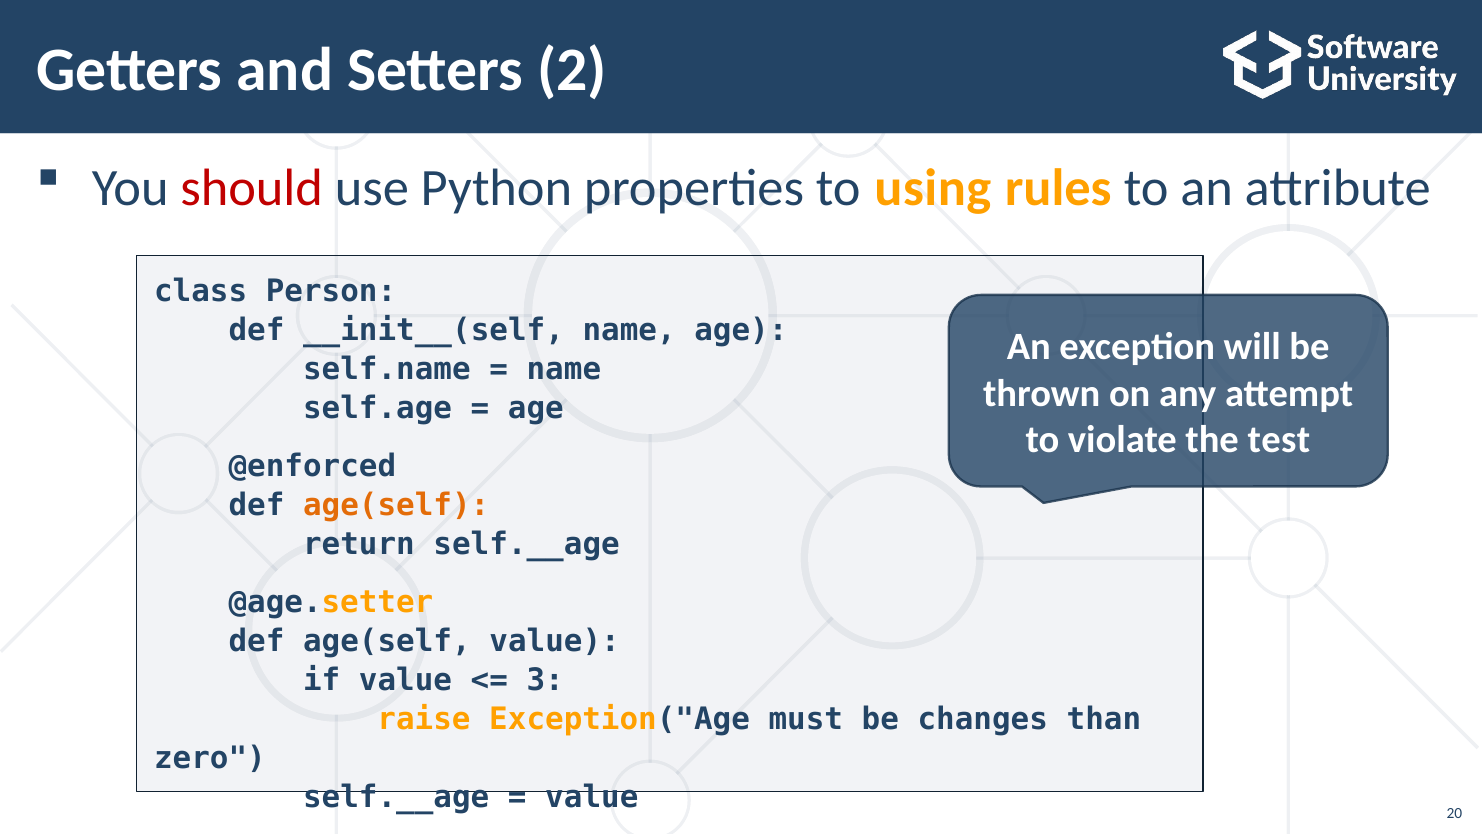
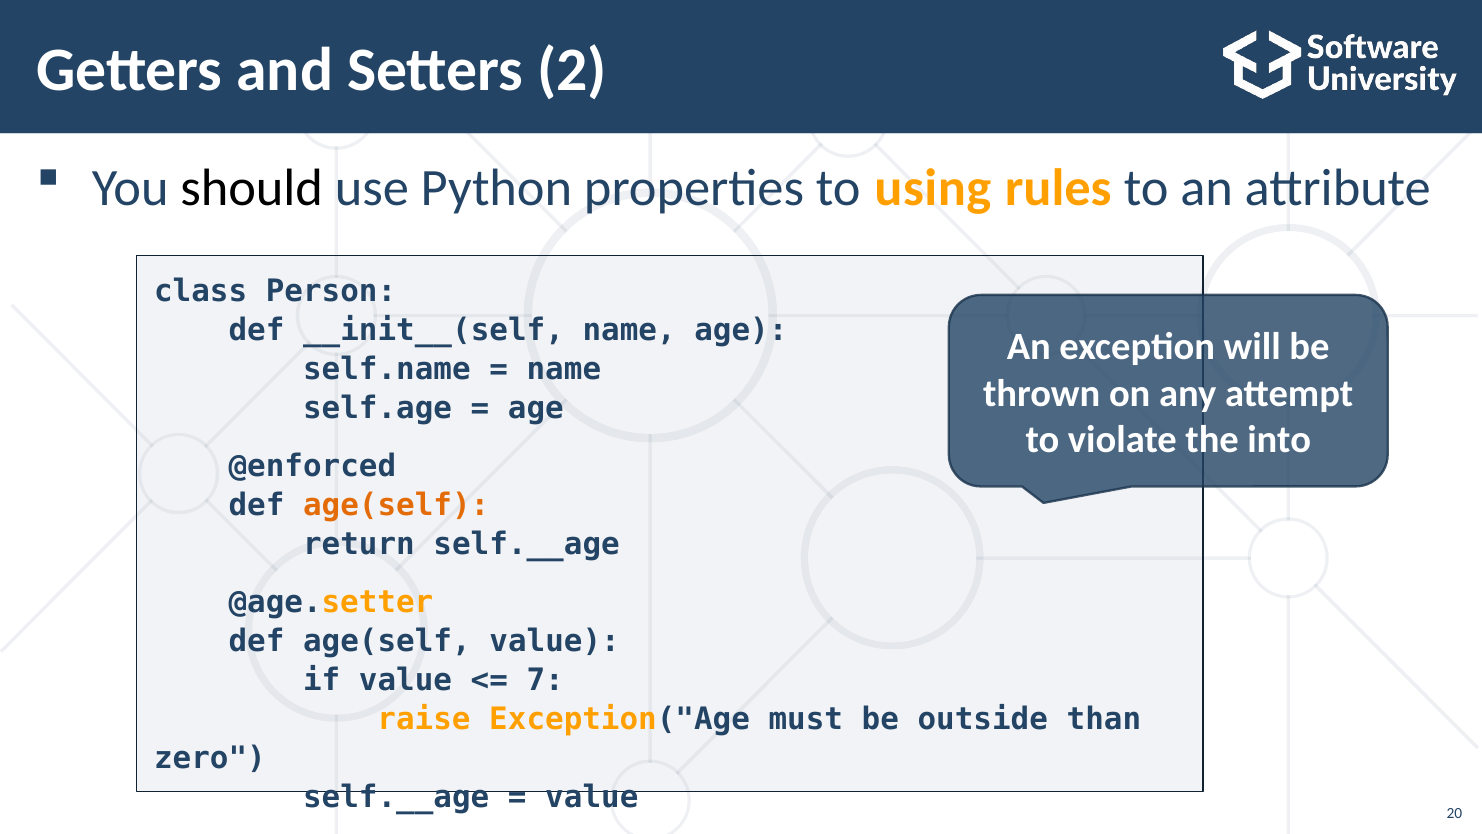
should colour: red -> black
test: test -> into
3: 3 -> 7
changes: changes -> outside
